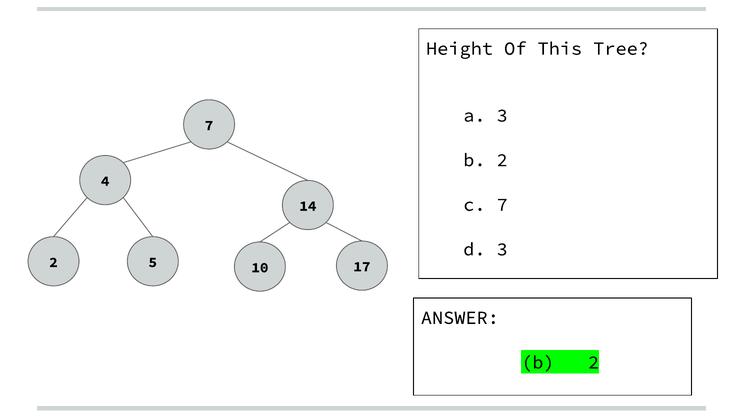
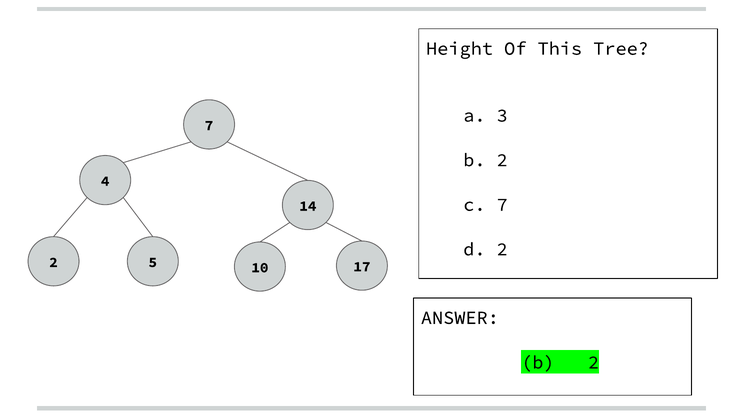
d 3: 3 -> 2
